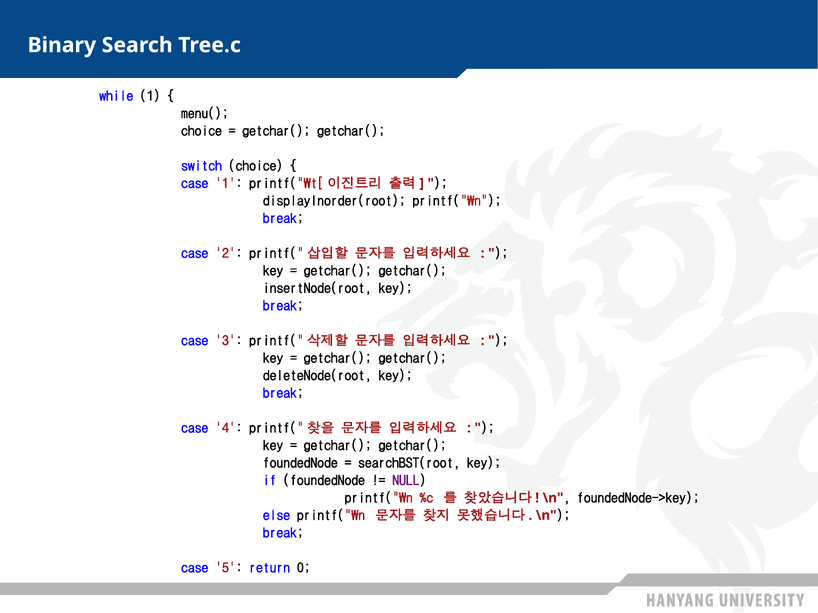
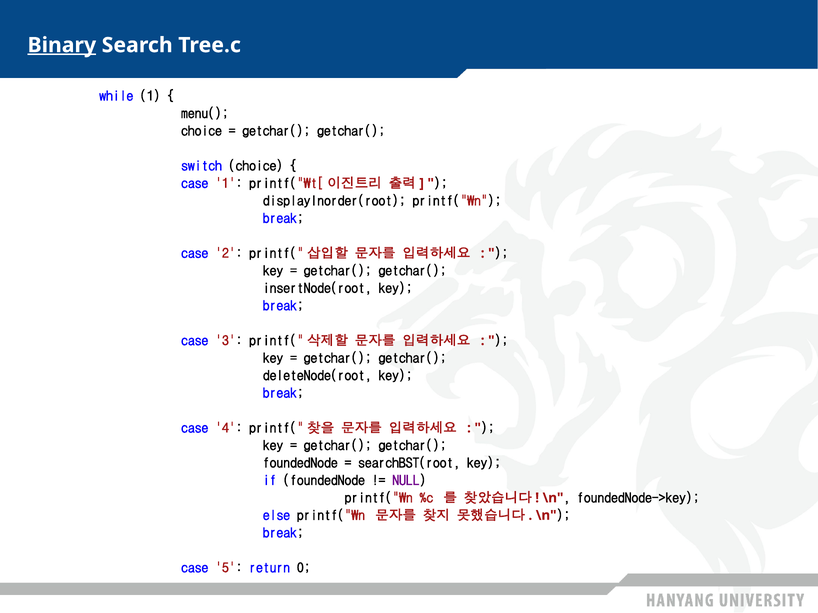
Binary underline: none -> present
